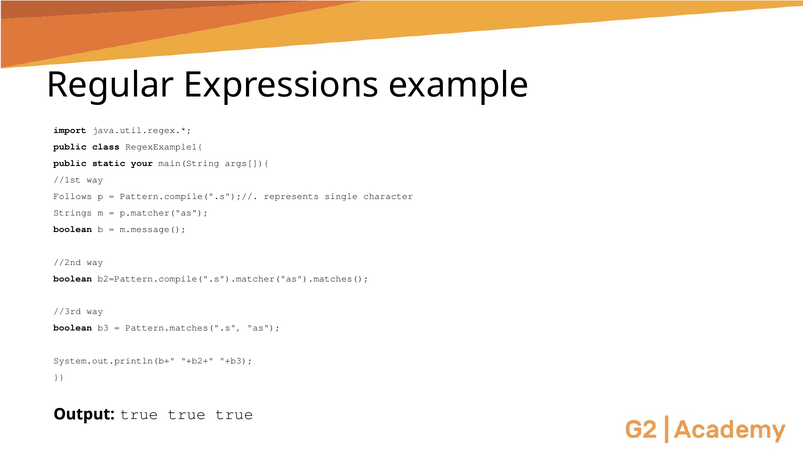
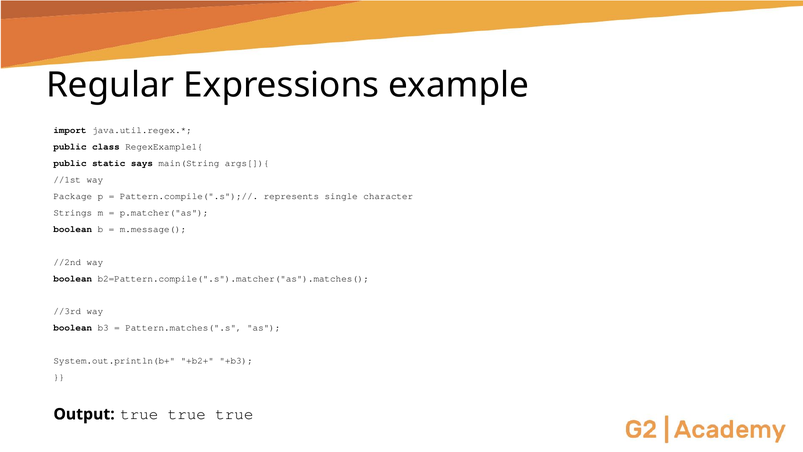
your: your -> says
Follows: Follows -> Package
